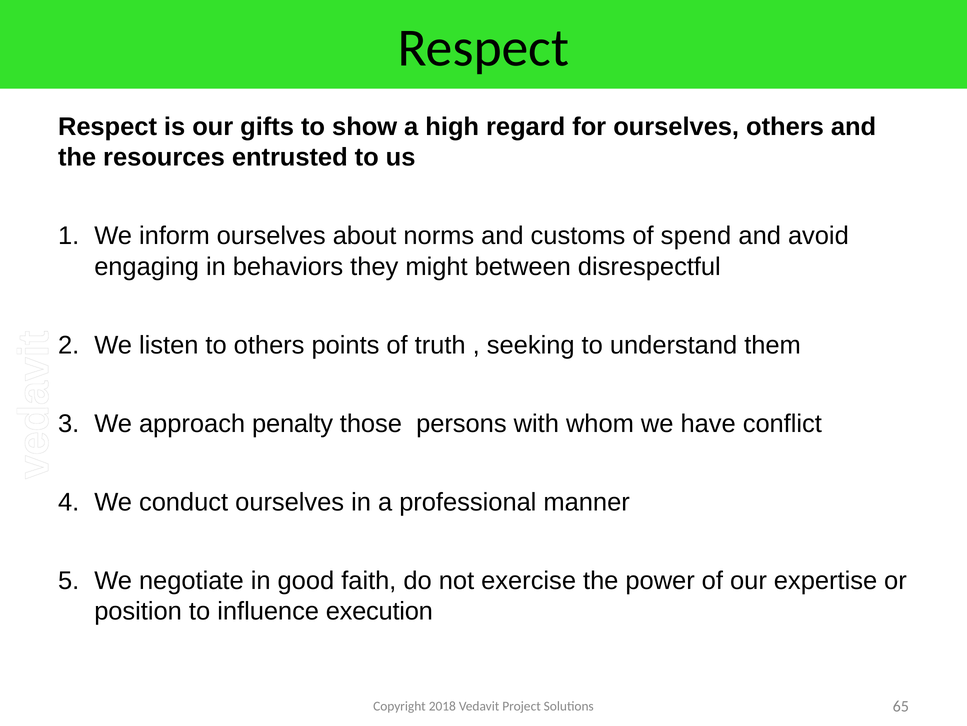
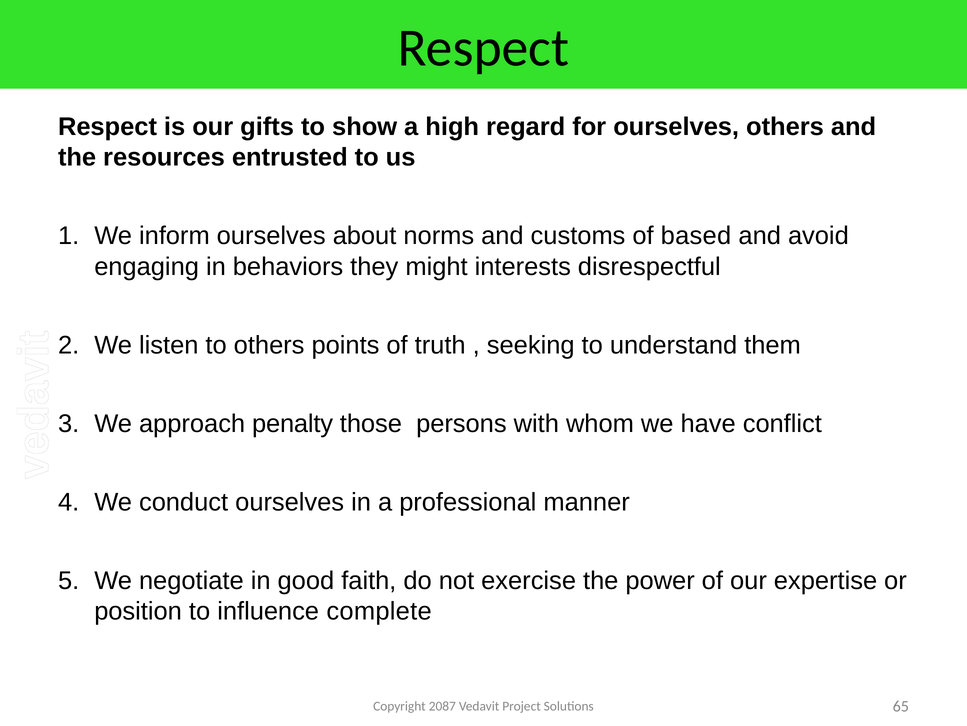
spend: spend -> based
between: between -> interests
execution: execution -> complete
2018: 2018 -> 2087
